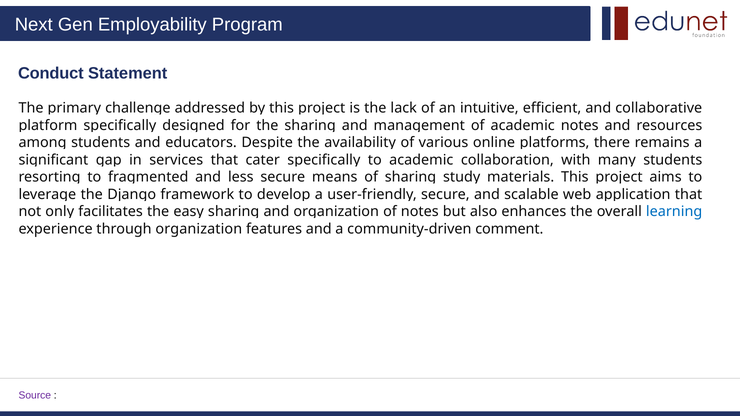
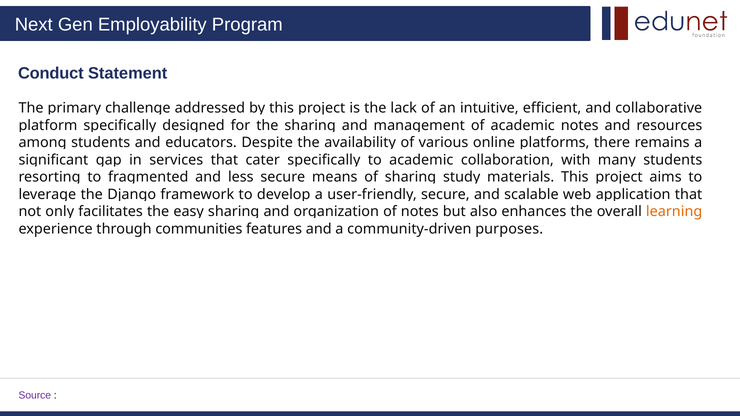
learning colour: blue -> orange
through organization: organization -> communities
comment: comment -> purposes
